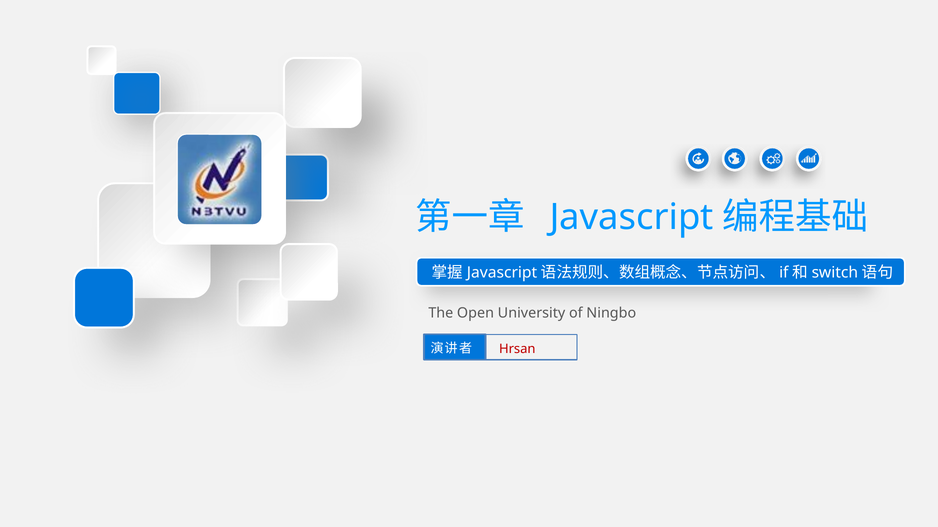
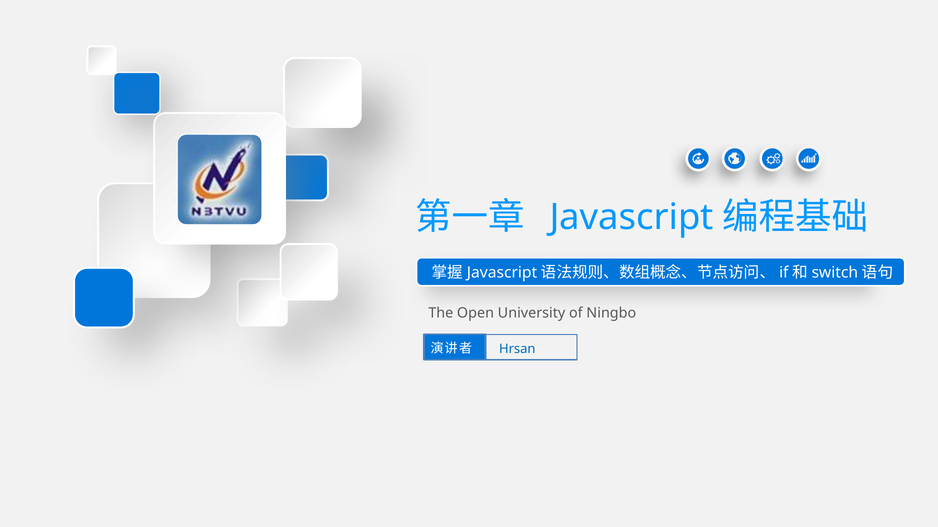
Hrsan colour: red -> blue
